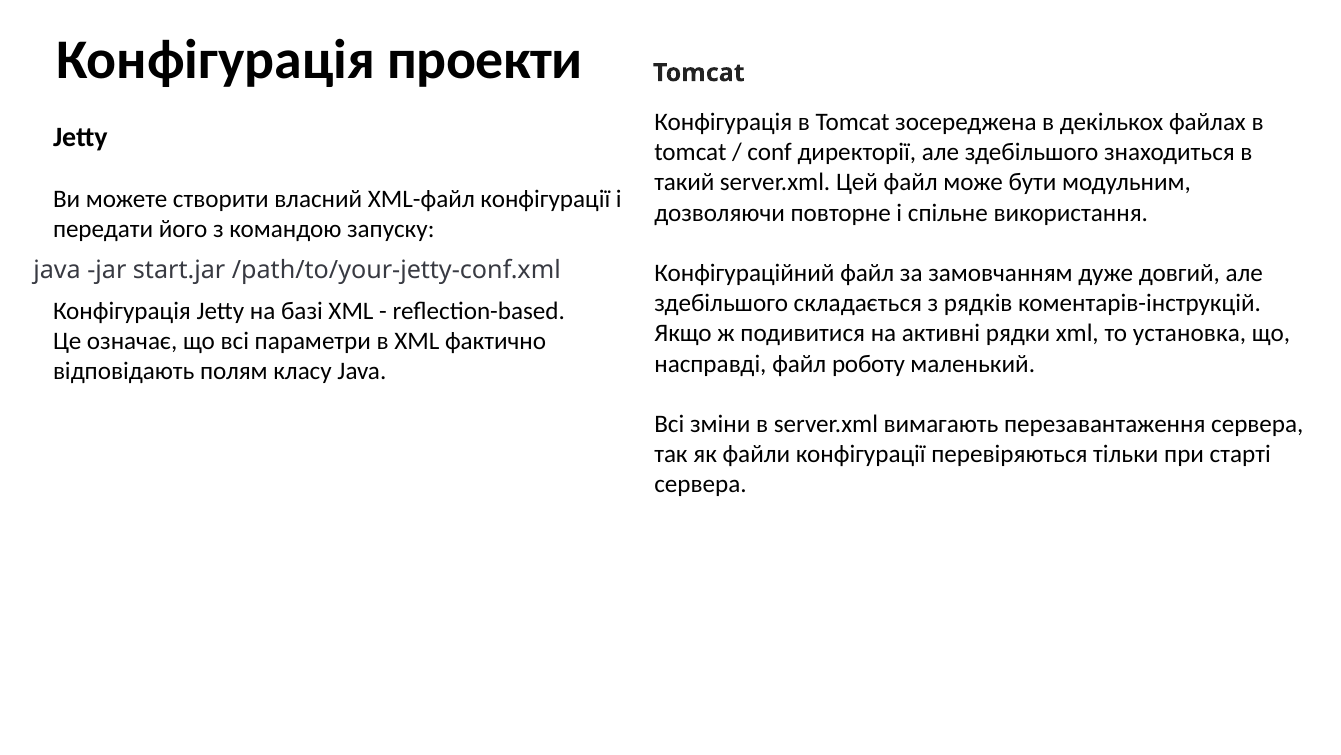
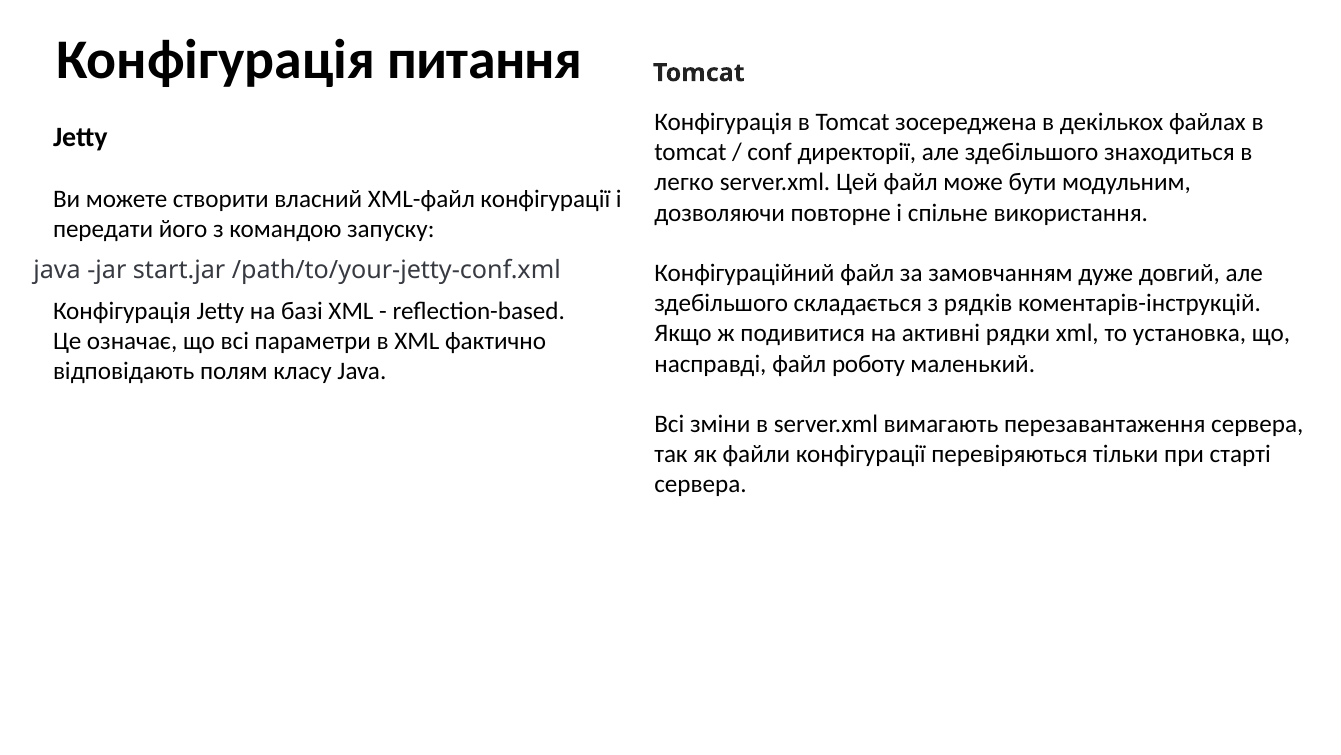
проекти: проекти -> питання
такий: такий -> легко
